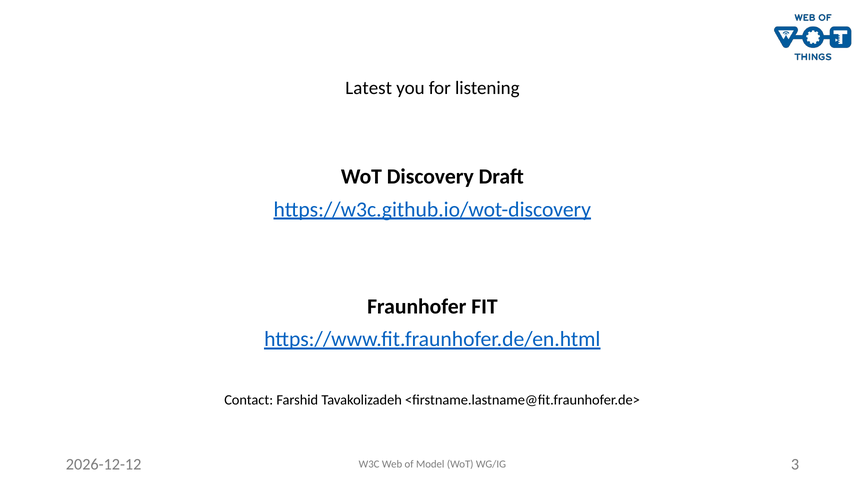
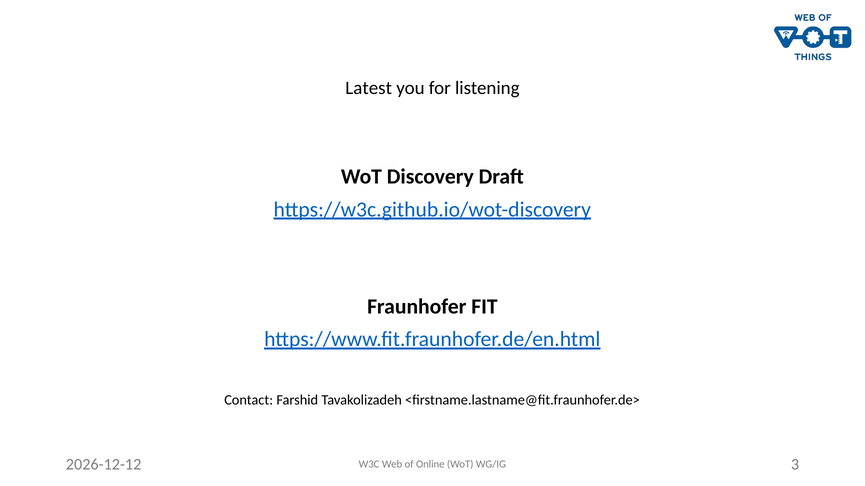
Model: Model -> Online
